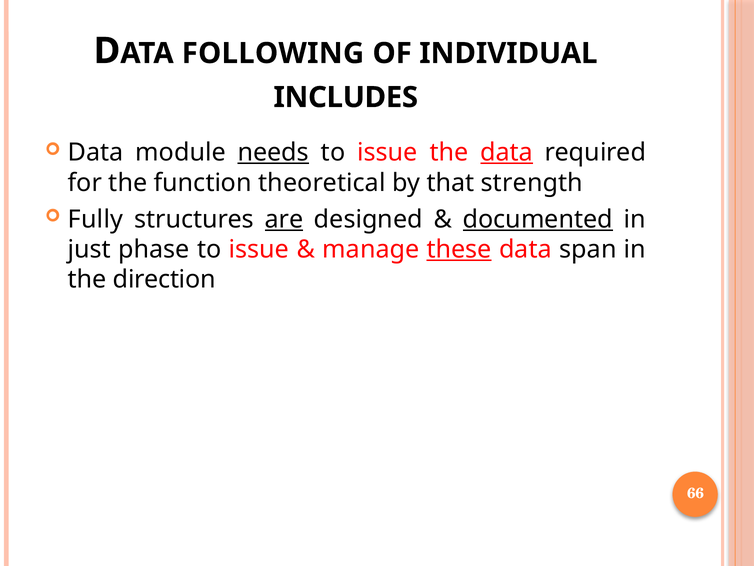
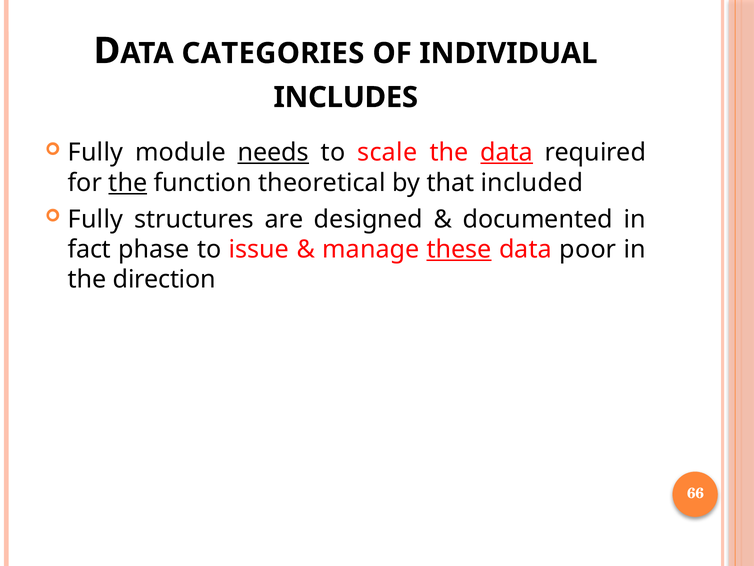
FOLLOWING: FOLLOWING -> CATEGORIES
Data at (96, 153): Data -> Fully
issue at (387, 153): issue -> scale
the at (128, 183) underline: none -> present
strength: strength -> included
are underline: present -> none
documented underline: present -> none
just: just -> fact
span: span -> poor
